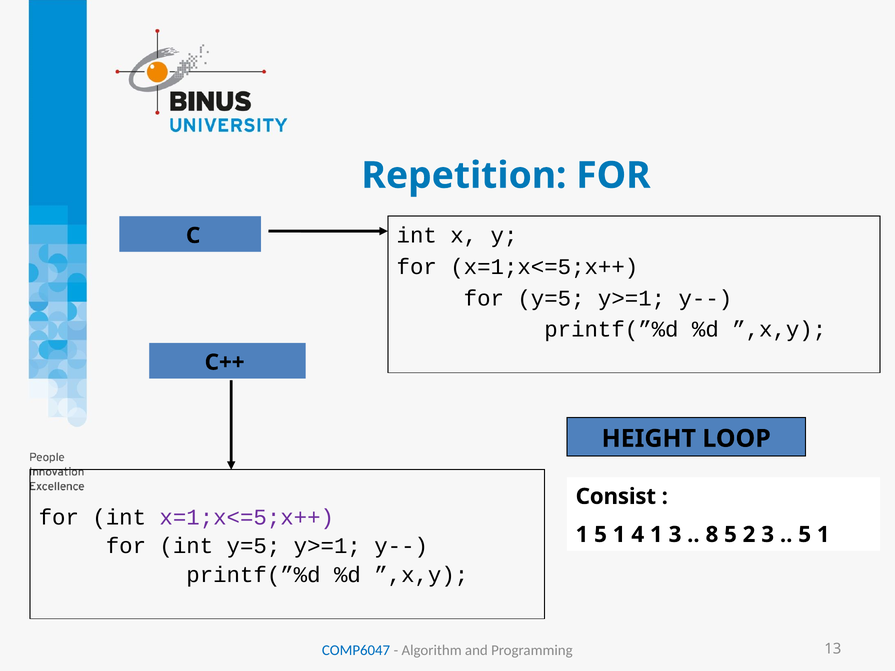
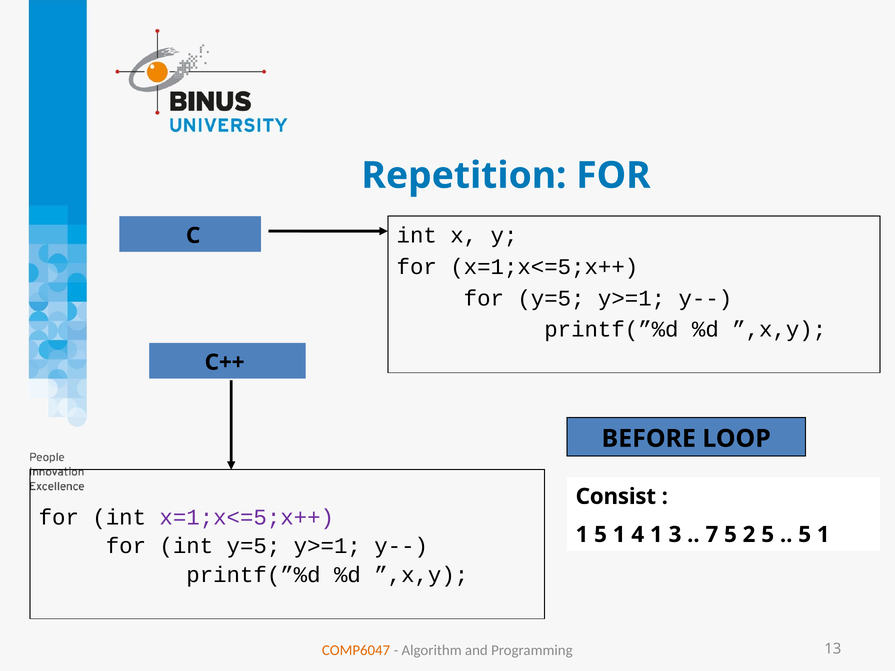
HEIGHT: HEIGHT -> BEFORE
8: 8 -> 7
2 3: 3 -> 5
COMP6047 colour: blue -> orange
